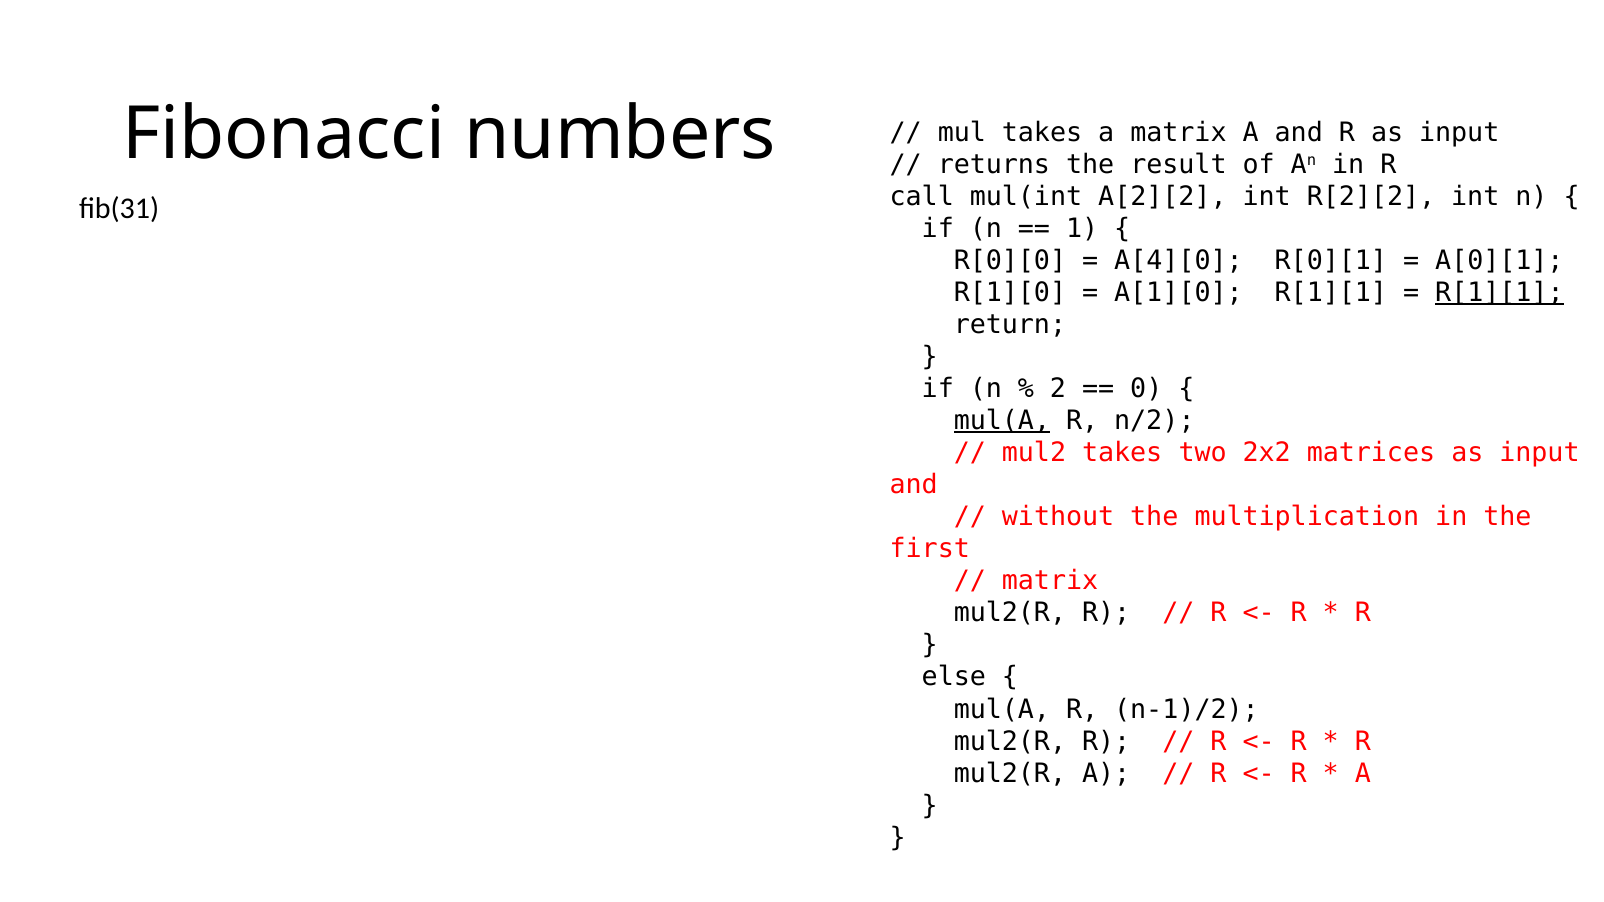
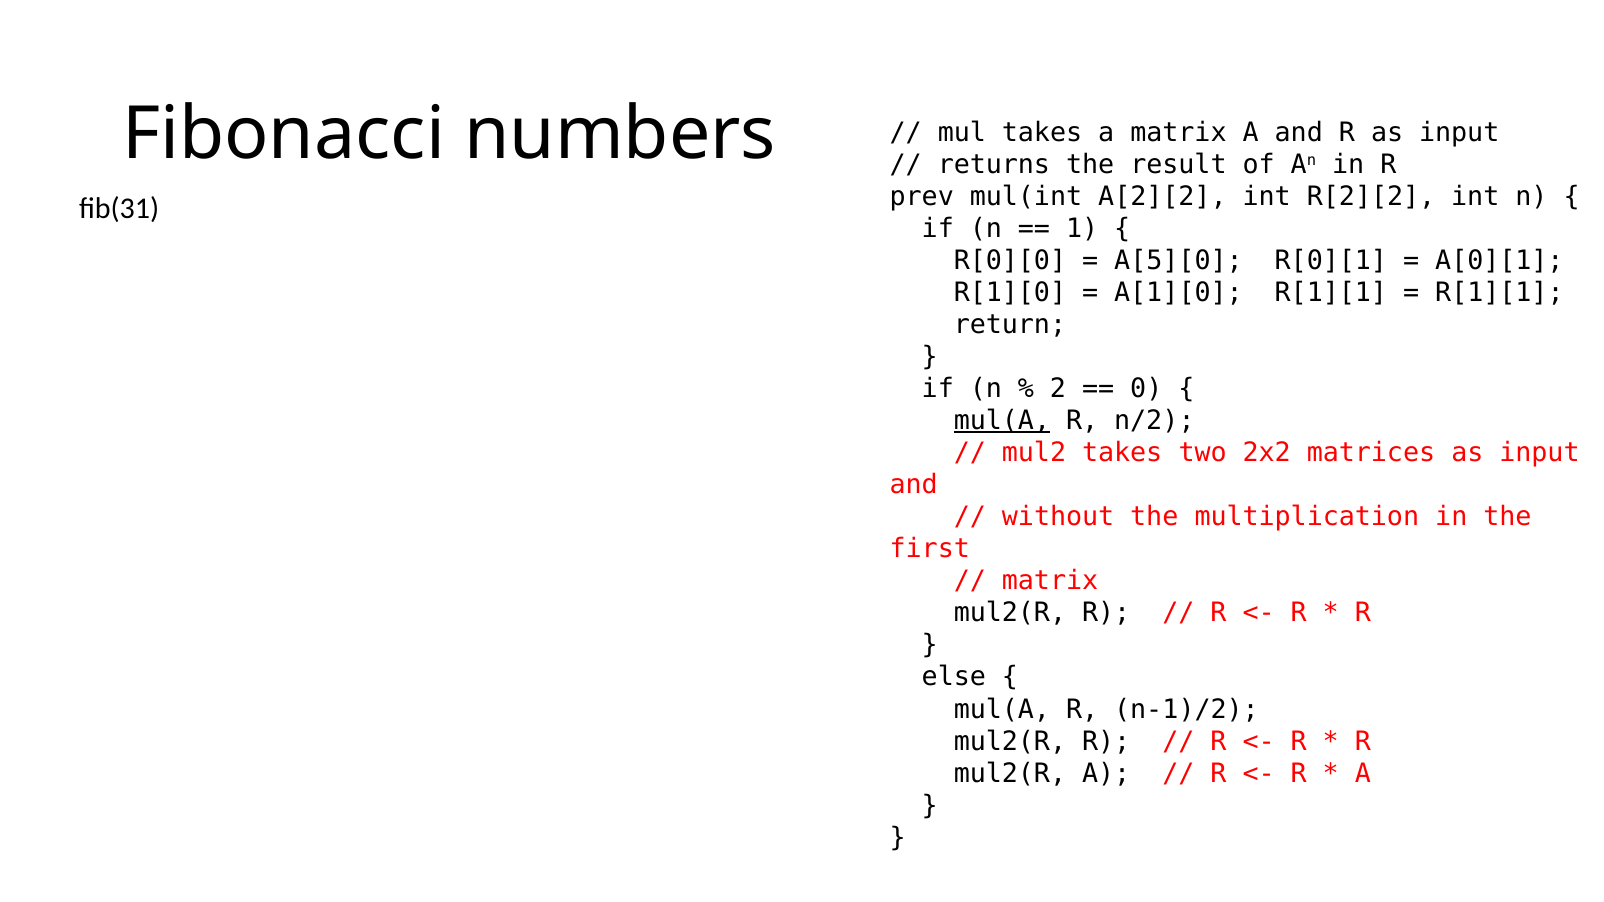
call: call -> prev
A[4][0: A[4][0 -> A[5][0
R[1][1 at (1499, 293) underline: present -> none
